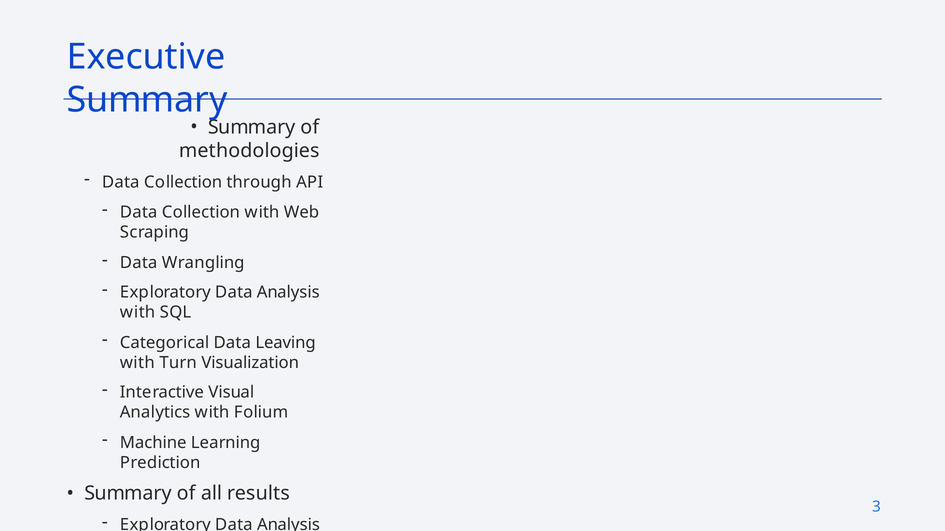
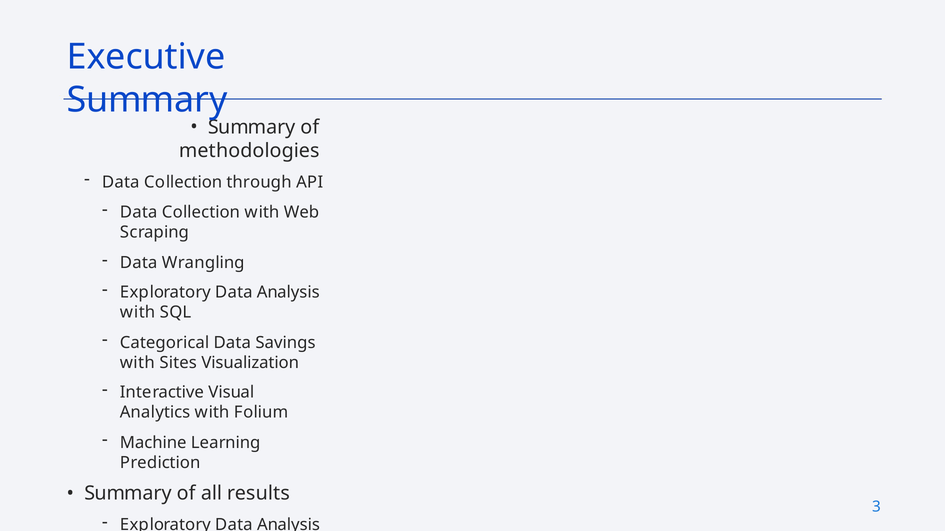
Leaving: Leaving -> Savings
Turn: Turn -> Sites
